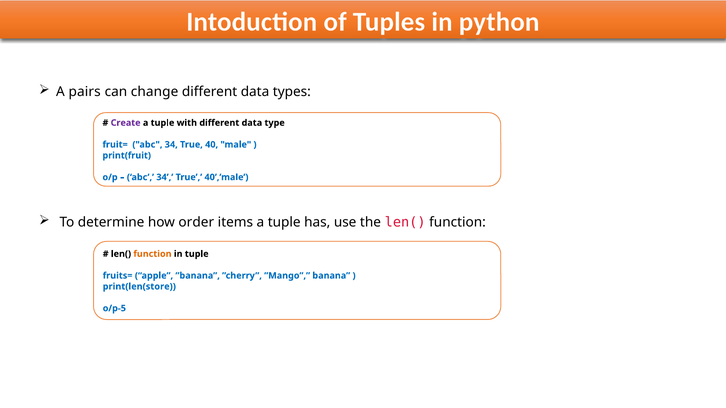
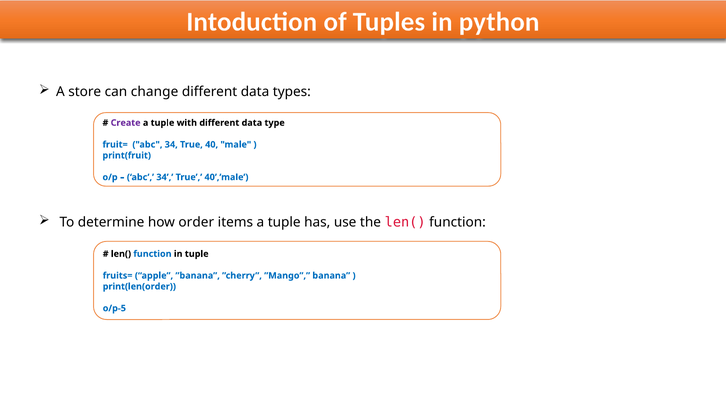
pairs: pairs -> store
function at (152, 254) colour: orange -> blue
print(len(store: print(len(store -> print(len(order
